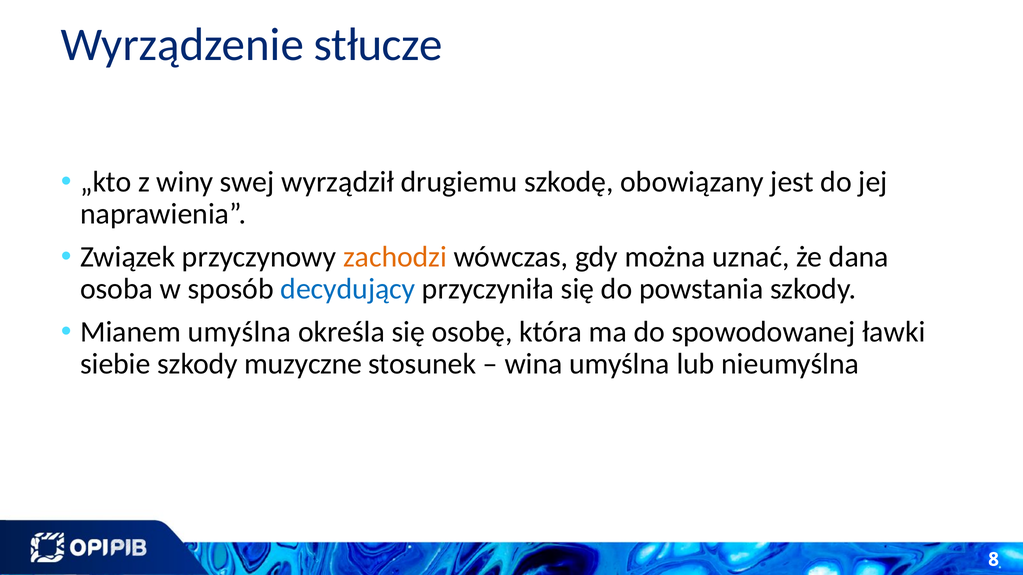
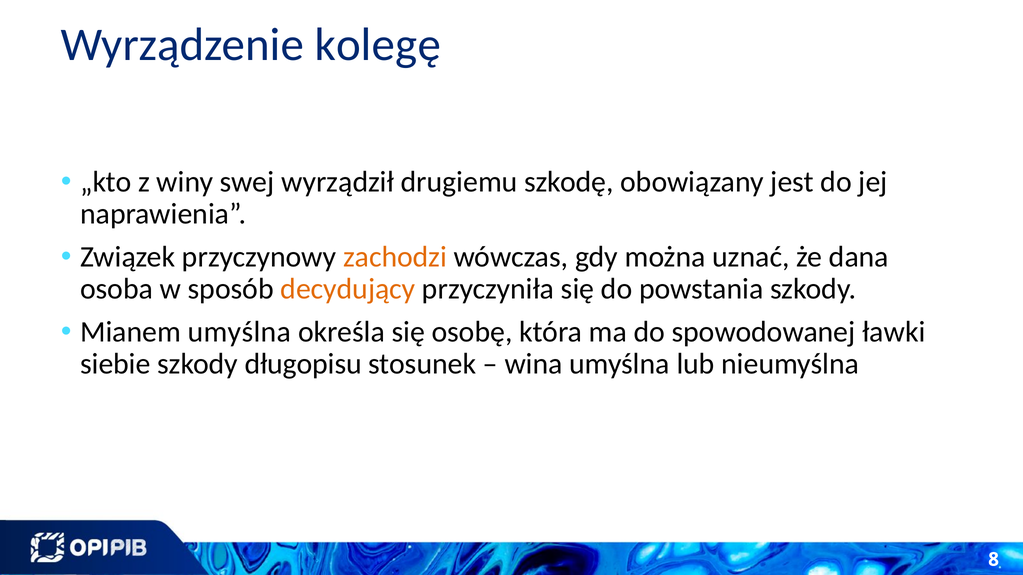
stłucze: stłucze -> kolegę
decydujący colour: blue -> orange
muzyczne: muzyczne -> długopisu
